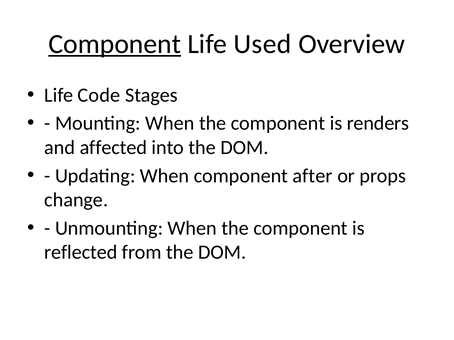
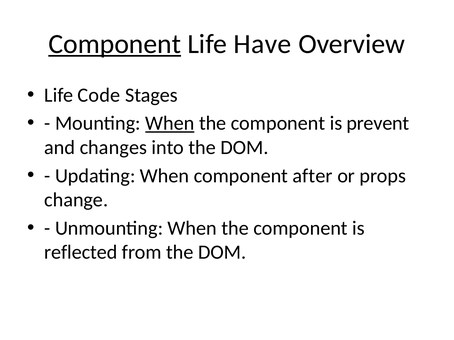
Used: Used -> Have
When at (170, 123) underline: none -> present
renders: renders -> prevent
affected: affected -> changes
